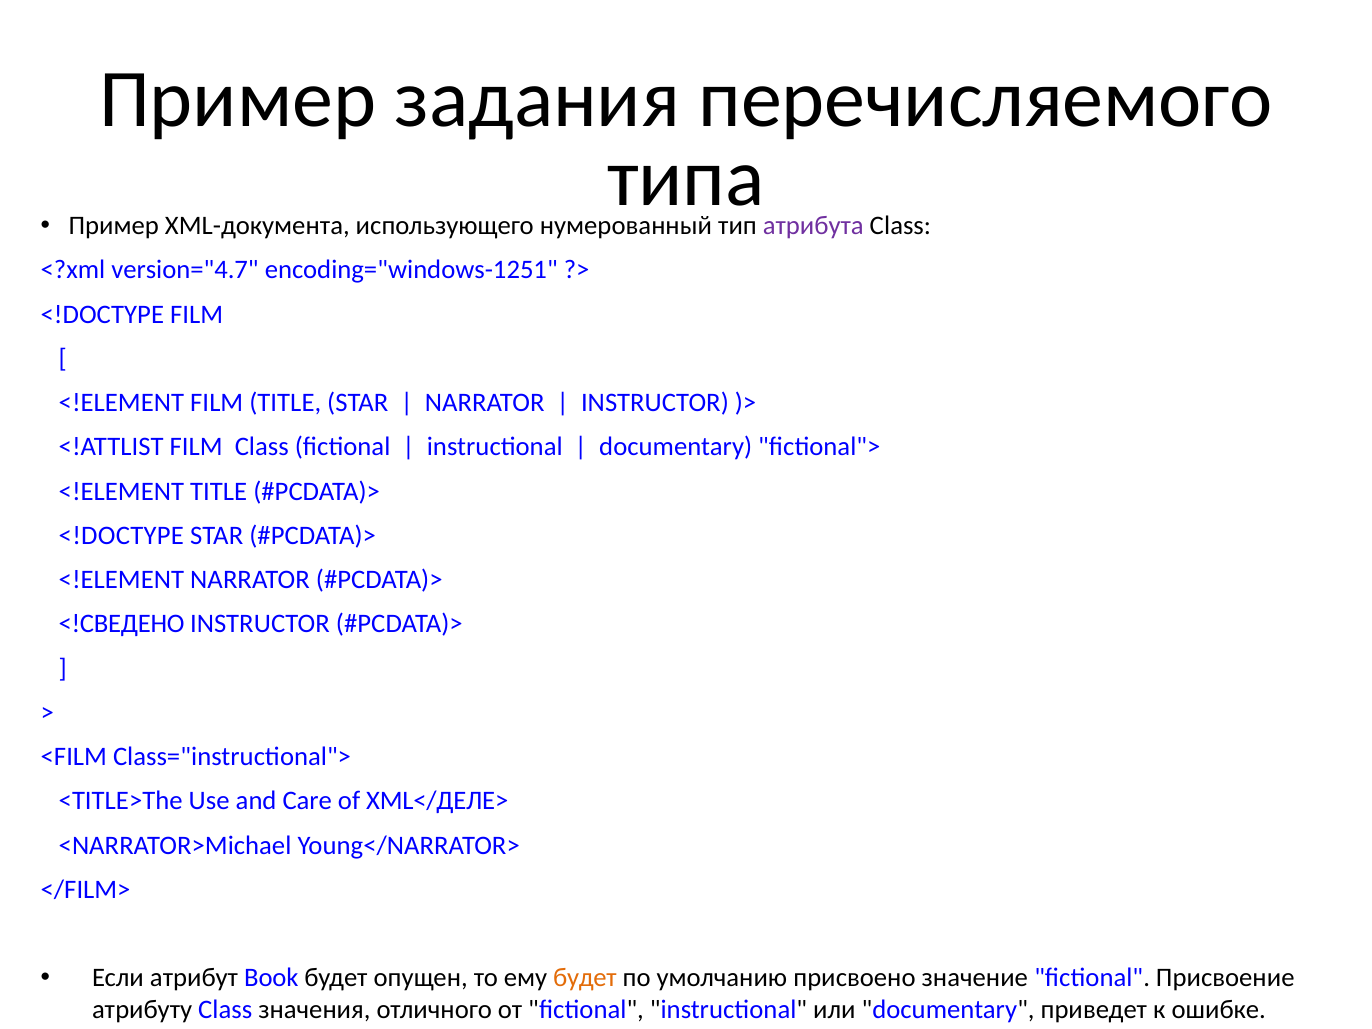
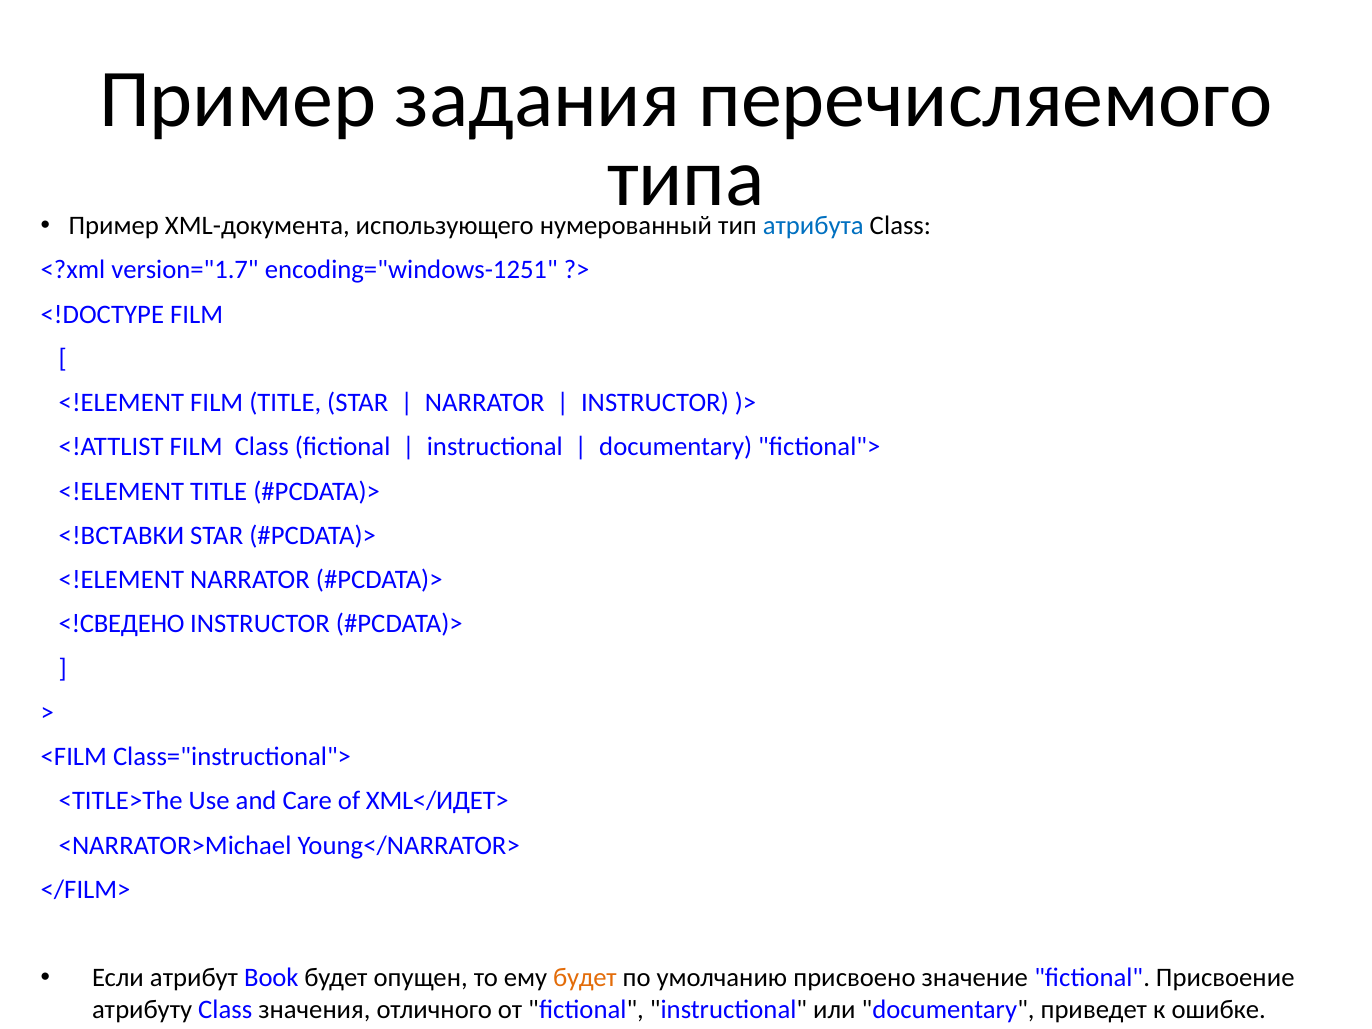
атрибута colour: purple -> blue
version="4.7: version="4.7 -> version="1.7
<!DOCTYPE at (121, 536): <!DOCTYPE -> <!ВСТАВКИ
XML</ДЕЛЕ>: XML</ДЕЛЕ> -> XML</ИДЕТ>
